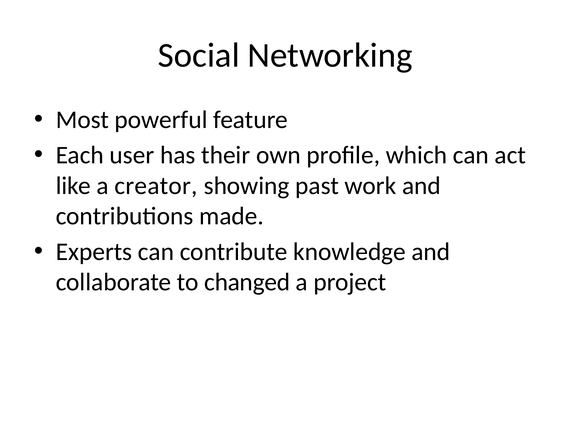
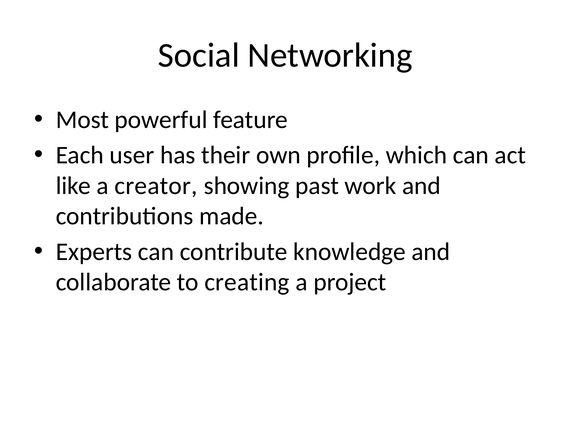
changed: changed -> creating
